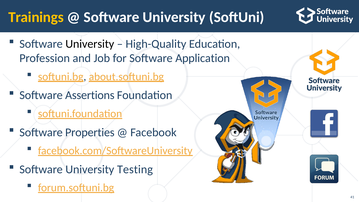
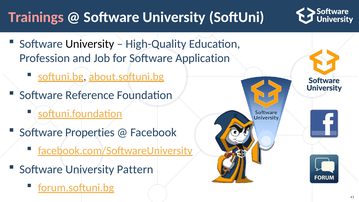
Trainings colour: yellow -> pink
Assertions: Assertions -> Reference
Testing: Testing -> Pattern
